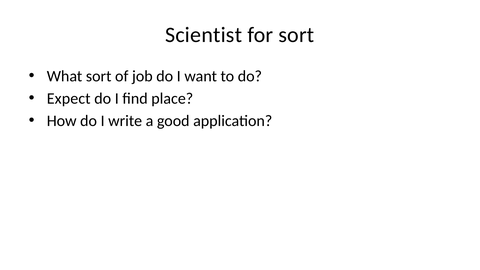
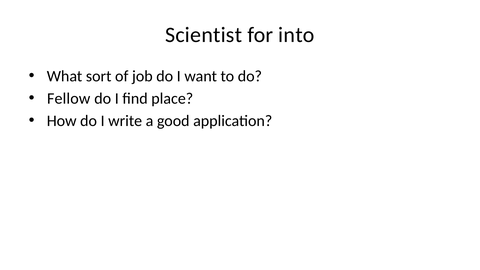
for sort: sort -> into
Expect: Expect -> Fellow
